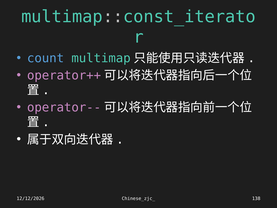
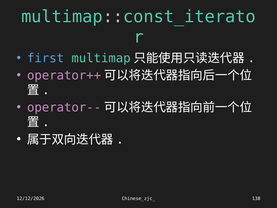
count: count -> first
